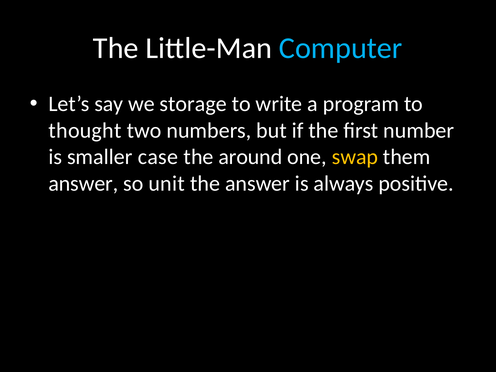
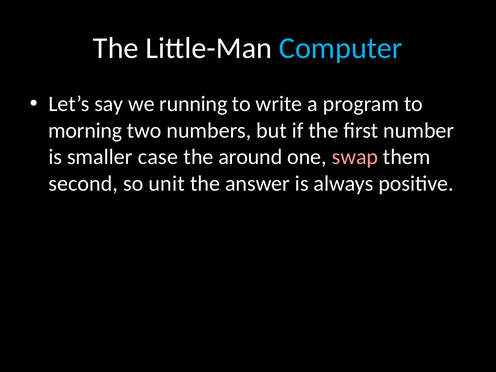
storage: storage -> running
thought: thought -> morning
swap colour: yellow -> pink
answer at (83, 183): answer -> second
